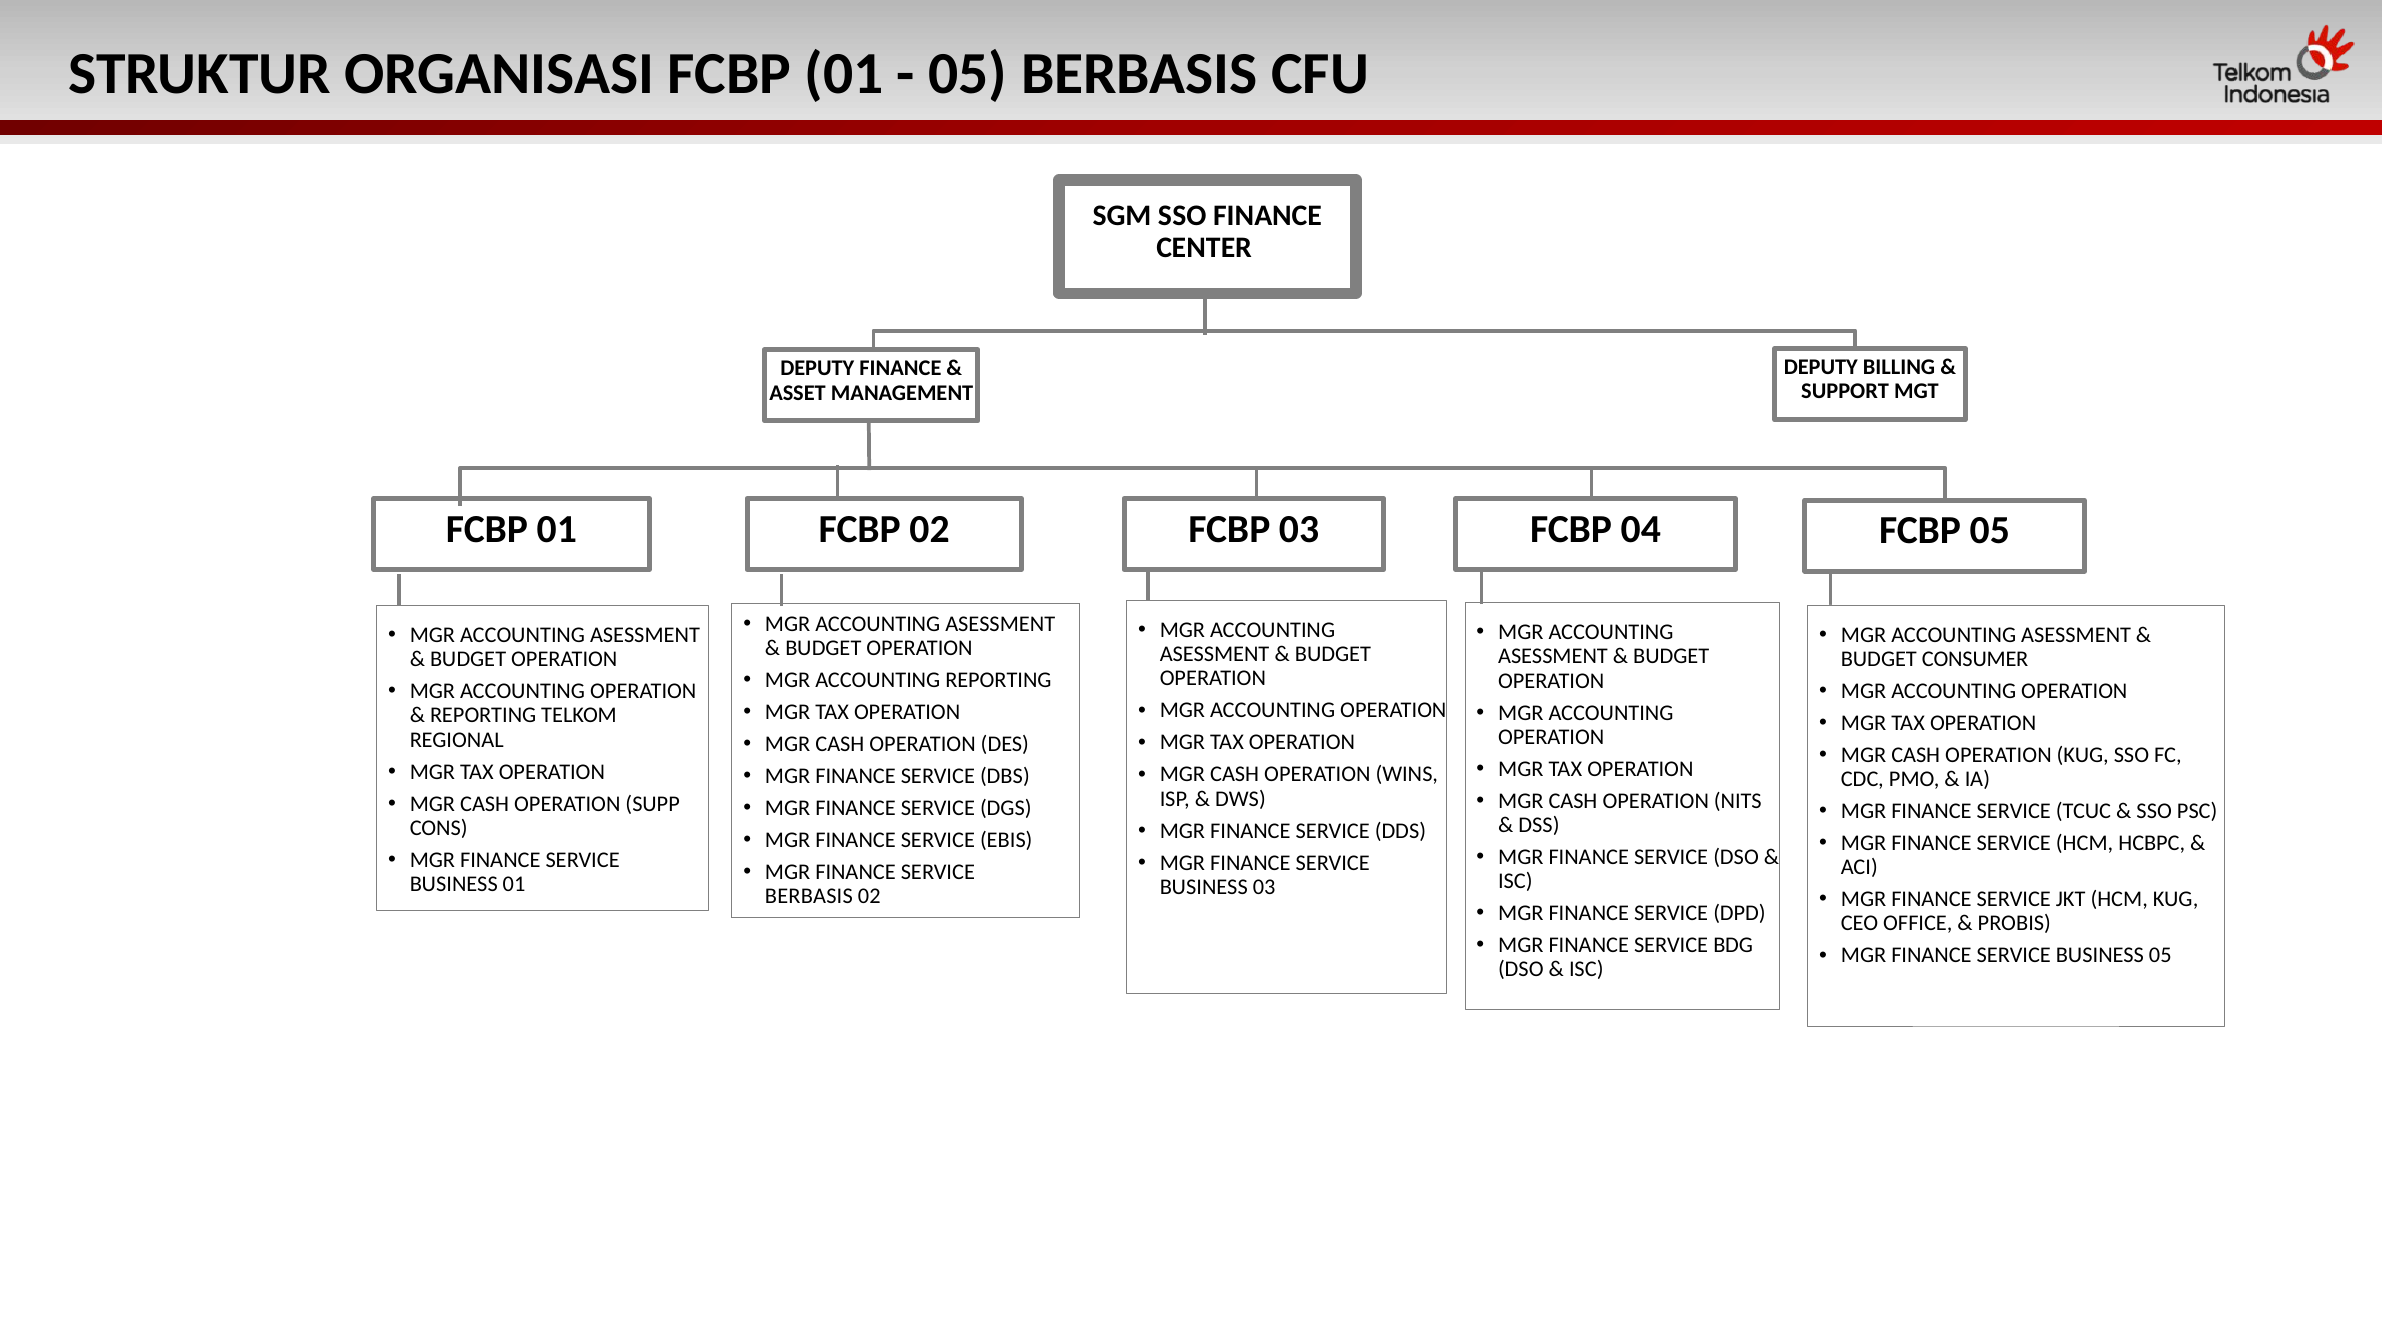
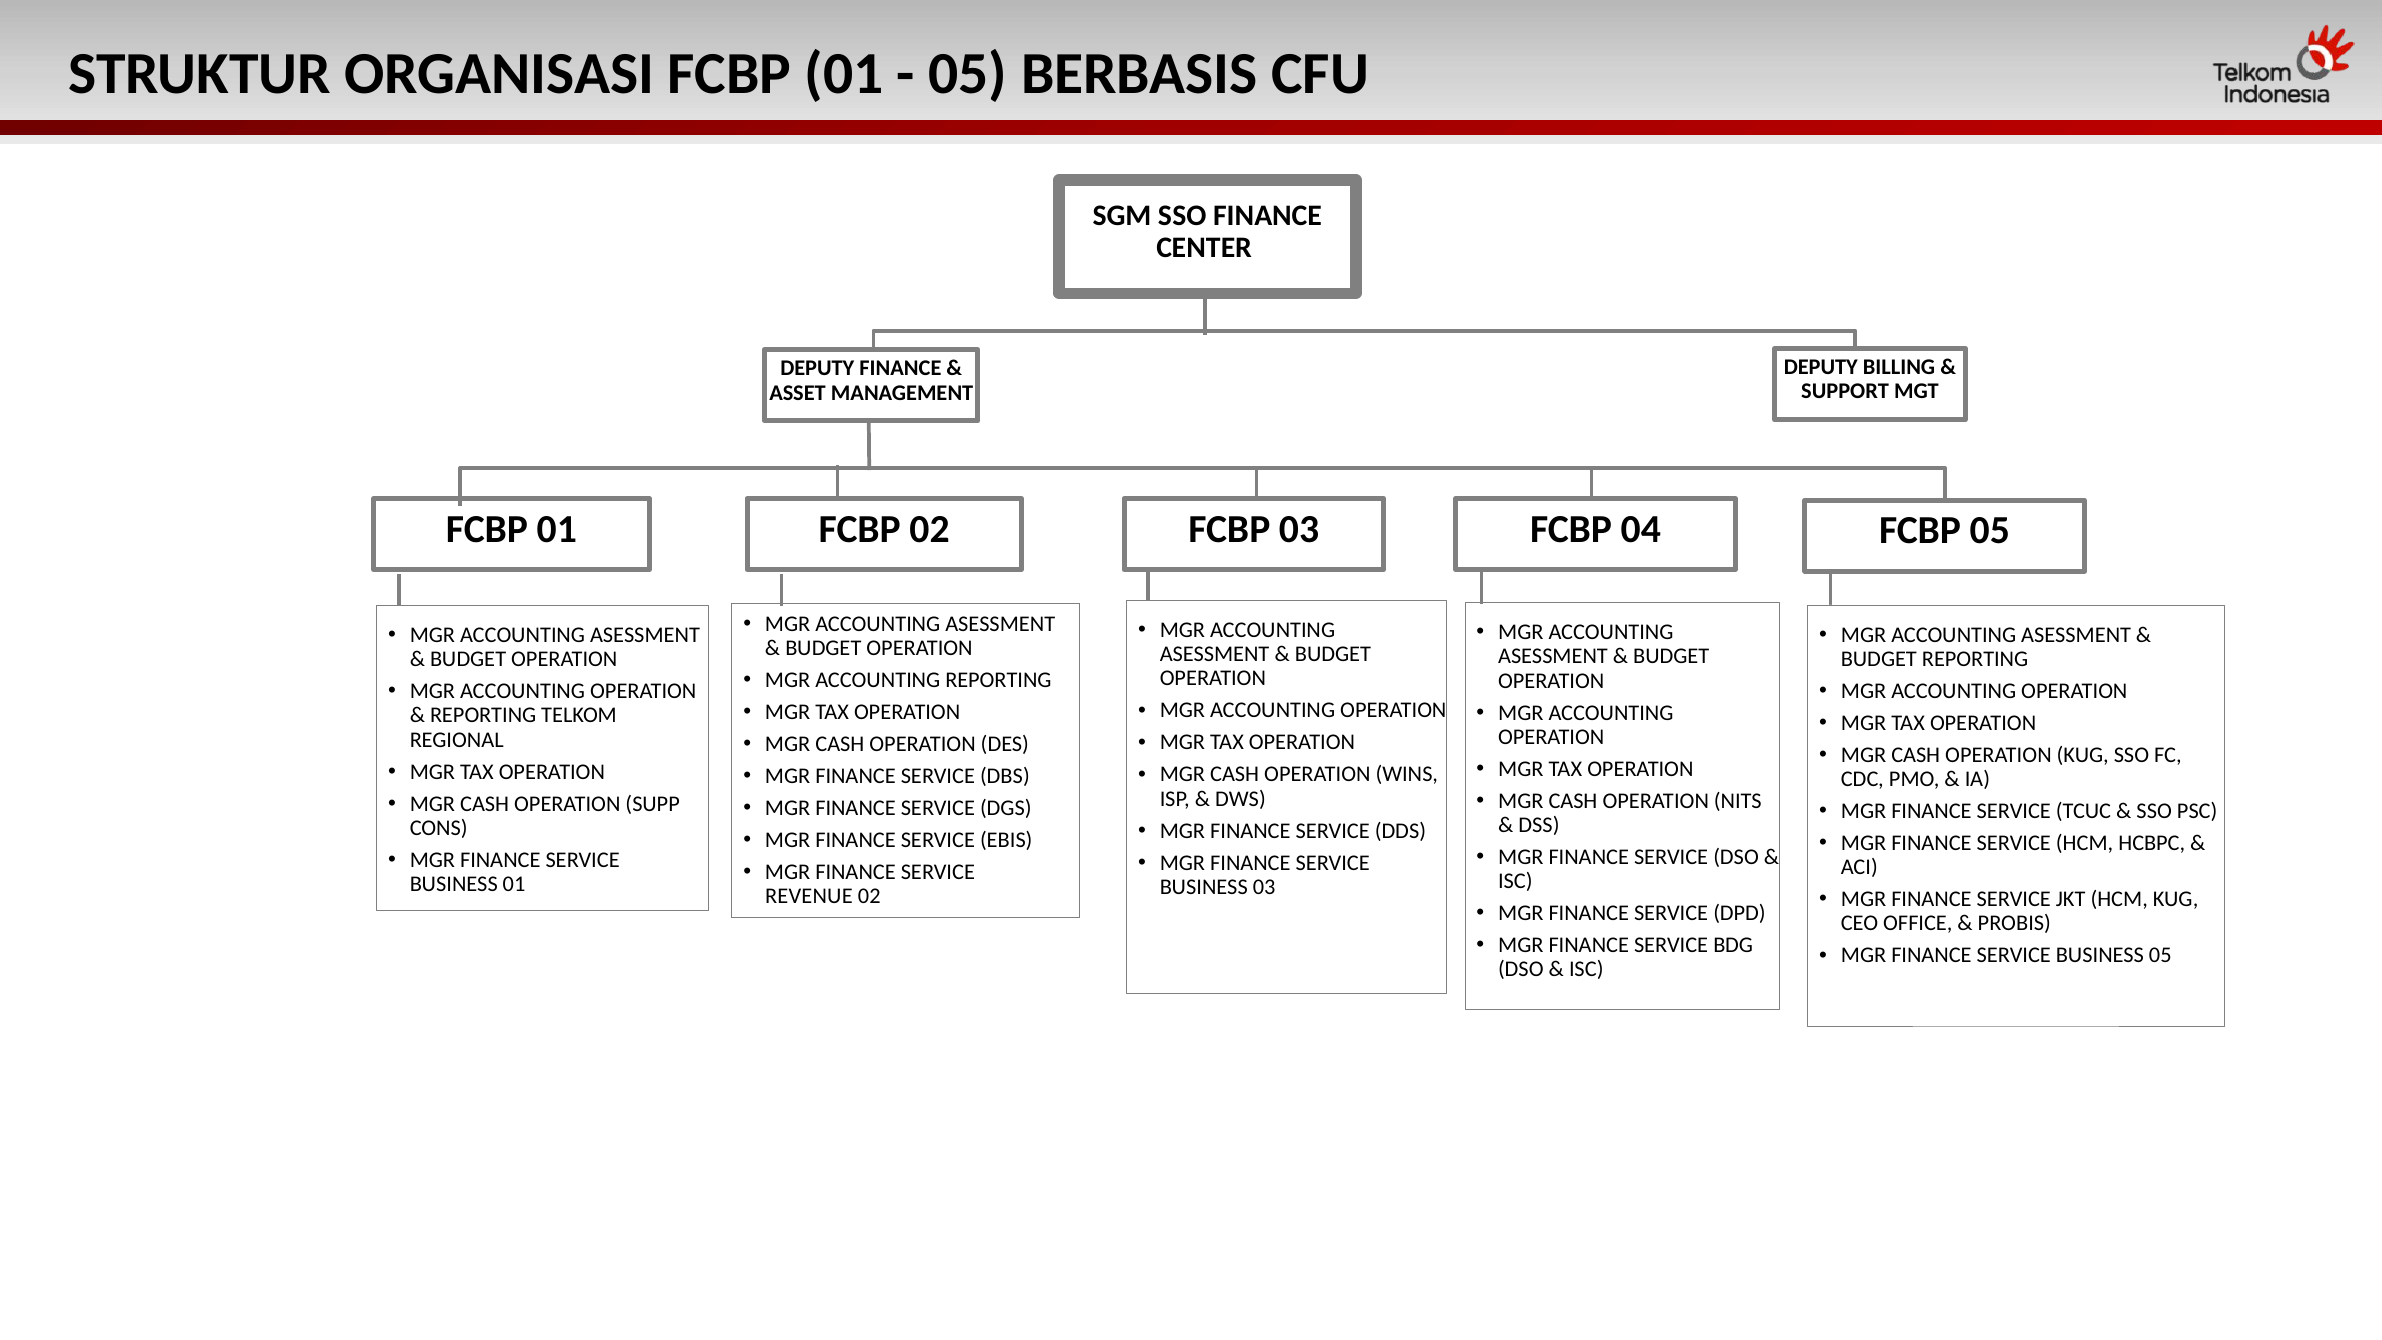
BUDGET CONSUMER: CONSUMER -> REPORTING
BERBASIS at (809, 897): BERBASIS -> REVENUE
